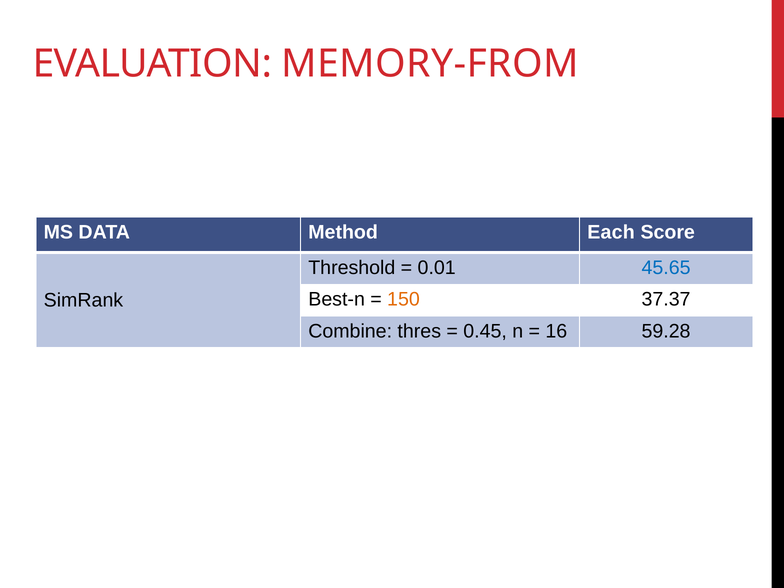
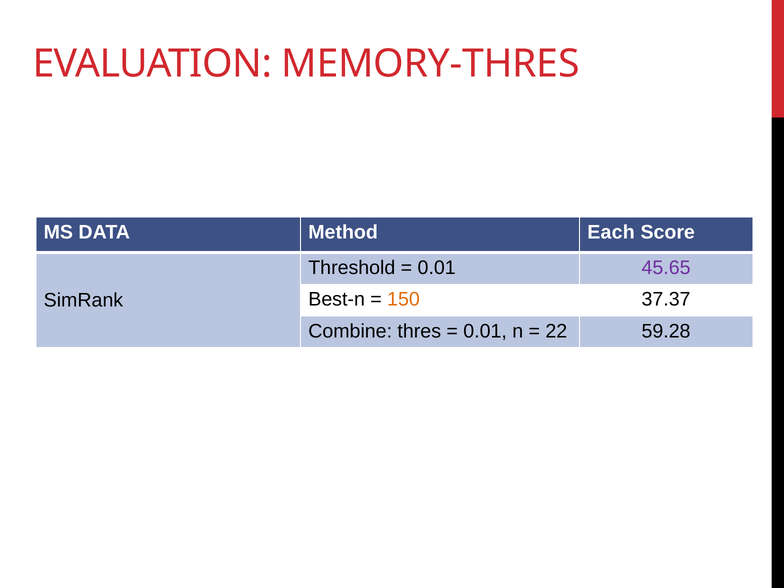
MEMORY-FROM: MEMORY-FROM -> MEMORY-THRES
45.65 colour: blue -> purple
0.45 at (485, 331): 0.45 -> 0.01
16: 16 -> 22
